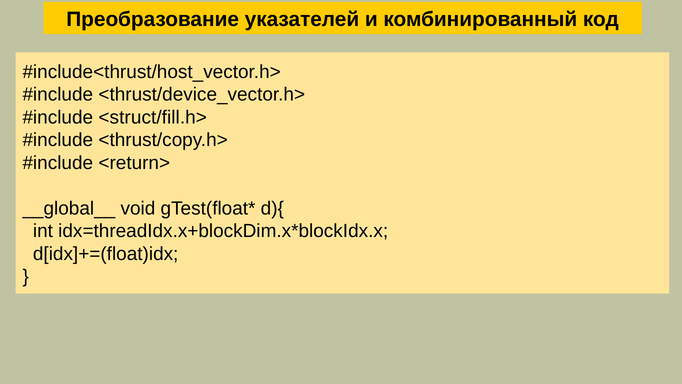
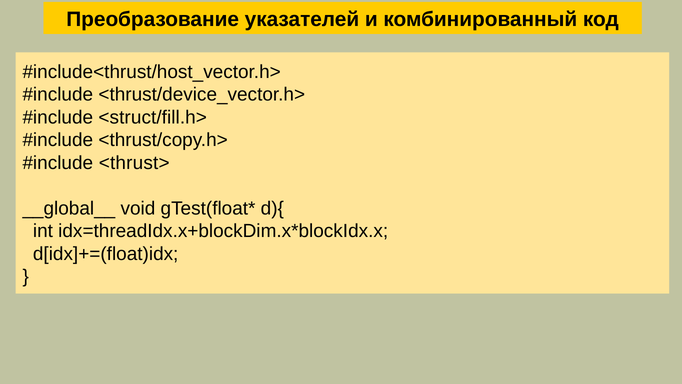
<return>: <return> -> <thrust>
